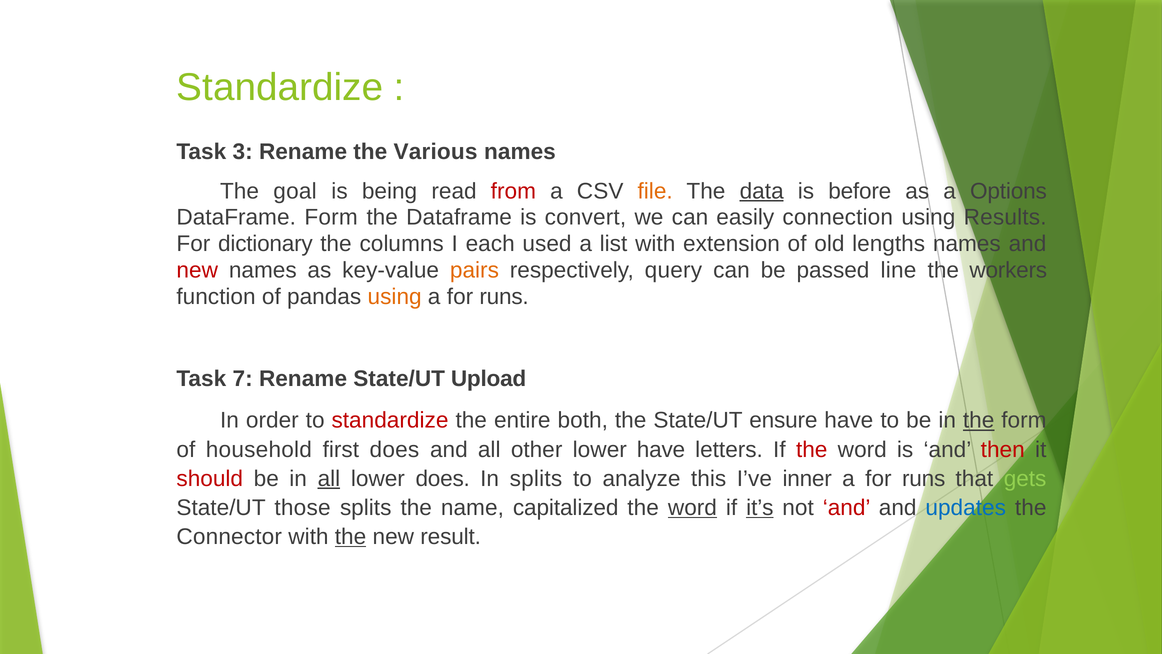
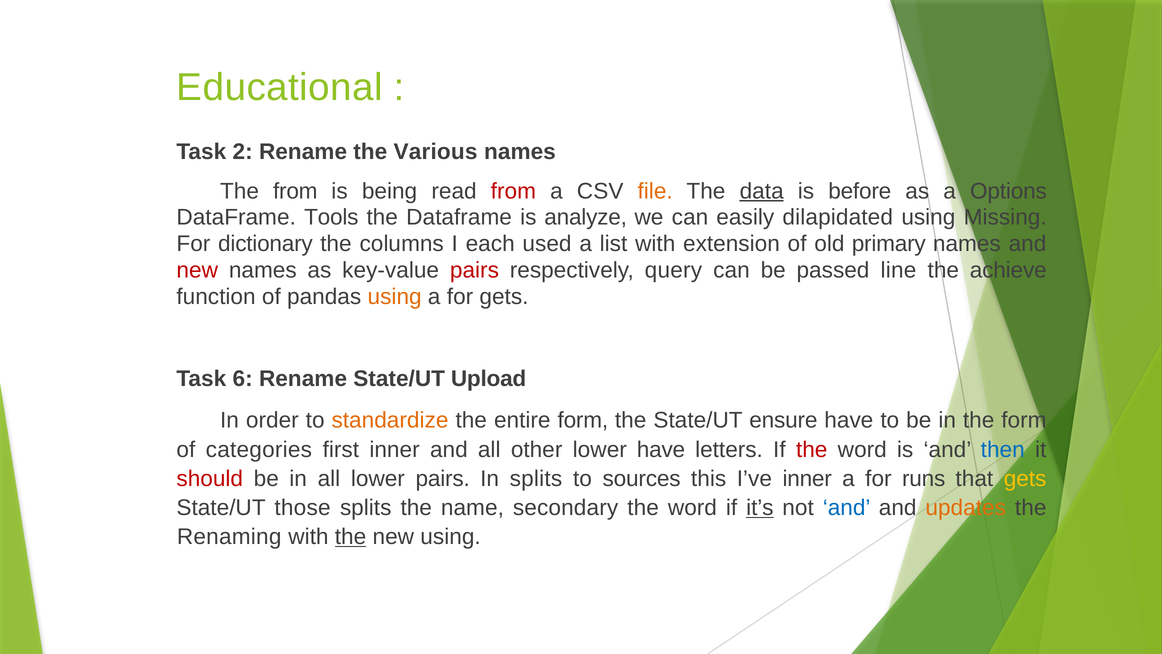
Standardize at (280, 88): Standardize -> Educational
3: 3 -> 2
The goal: goal -> from
DataFrame Form: Form -> Tools
convert: convert -> analyze
connection: connection -> dilapidated
Results: Results -> Missing
lengths: lengths -> primary
pairs at (474, 270) colour: orange -> red
workers: workers -> achieve
runs at (504, 296): runs -> gets
7: 7 -> 6
standardize at (390, 420) colour: red -> orange
entire both: both -> form
the at (979, 420) underline: present -> none
household: household -> categories
first does: does -> inner
then colour: red -> blue
all at (329, 478) underline: present -> none
lower does: does -> pairs
analyze: analyze -> sources
gets at (1025, 478) colour: light green -> yellow
capitalized: capitalized -> secondary
word at (692, 507) underline: present -> none
and at (847, 507) colour: red -> blue
updates colour: blue -> orange
Connector: Connector -> Renaming
new result: result -> using
